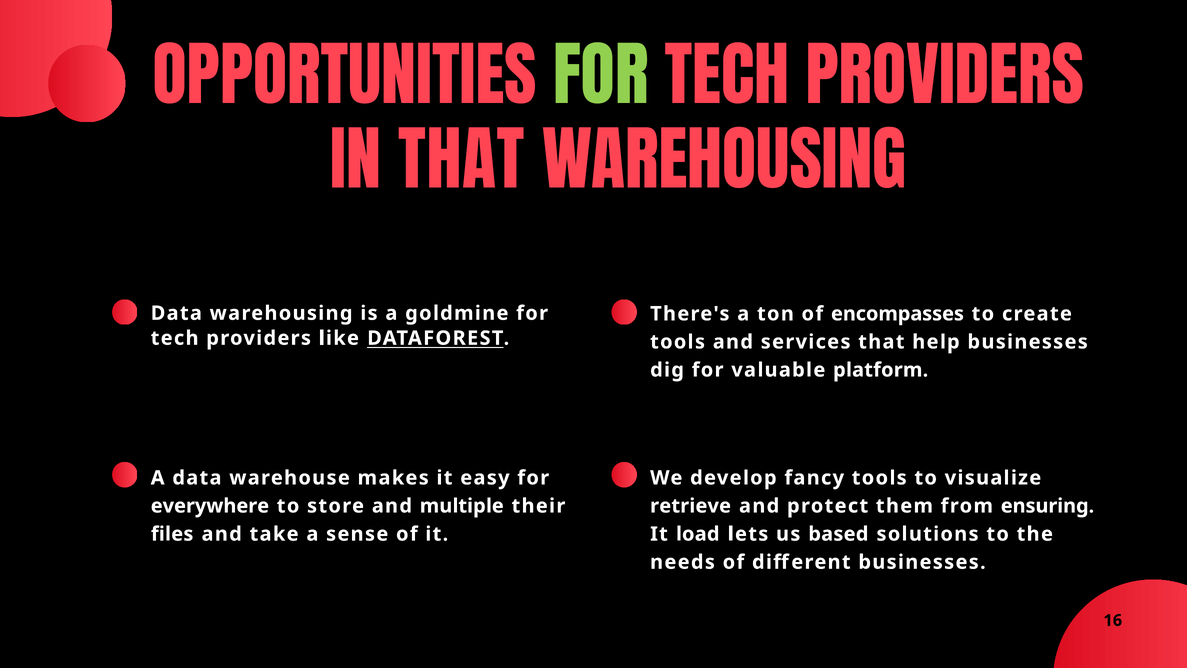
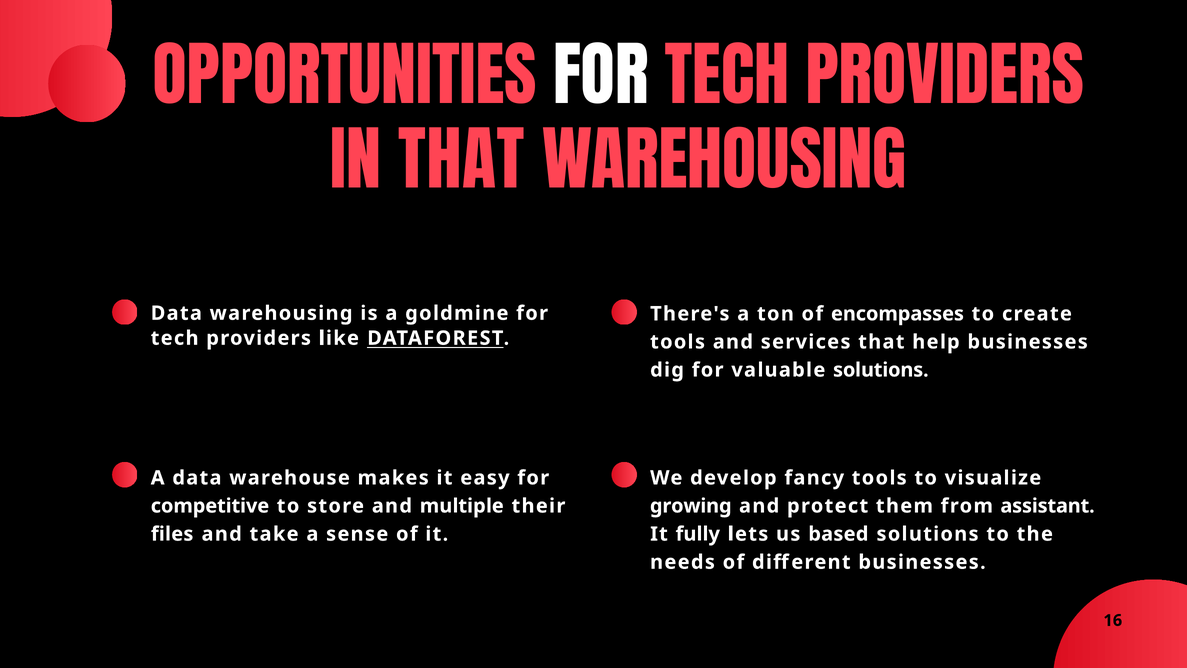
FOR at (601, 80) colour: light green -> white
valuable platform: platform -> solutions
everywhere: everywhere -> competitive
retrieve: retrieve -> growing
ensuring: ensuring -> assistant
load: load -> fully
